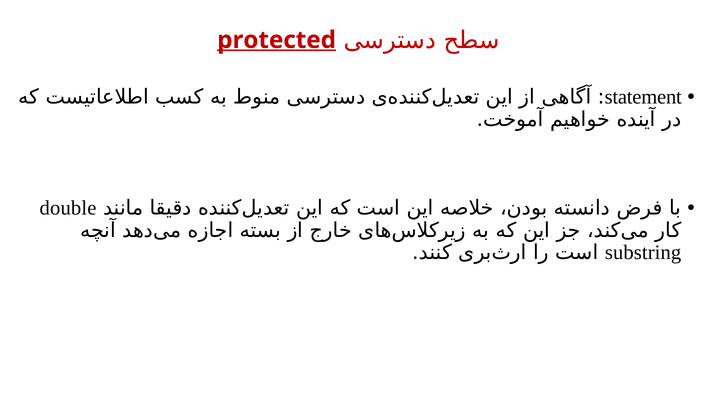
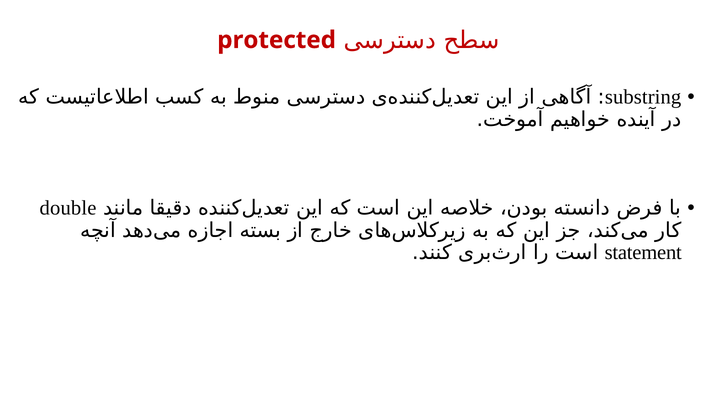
protected underline: present -> none
statement: statement -> substring
substring: substring -> statement
